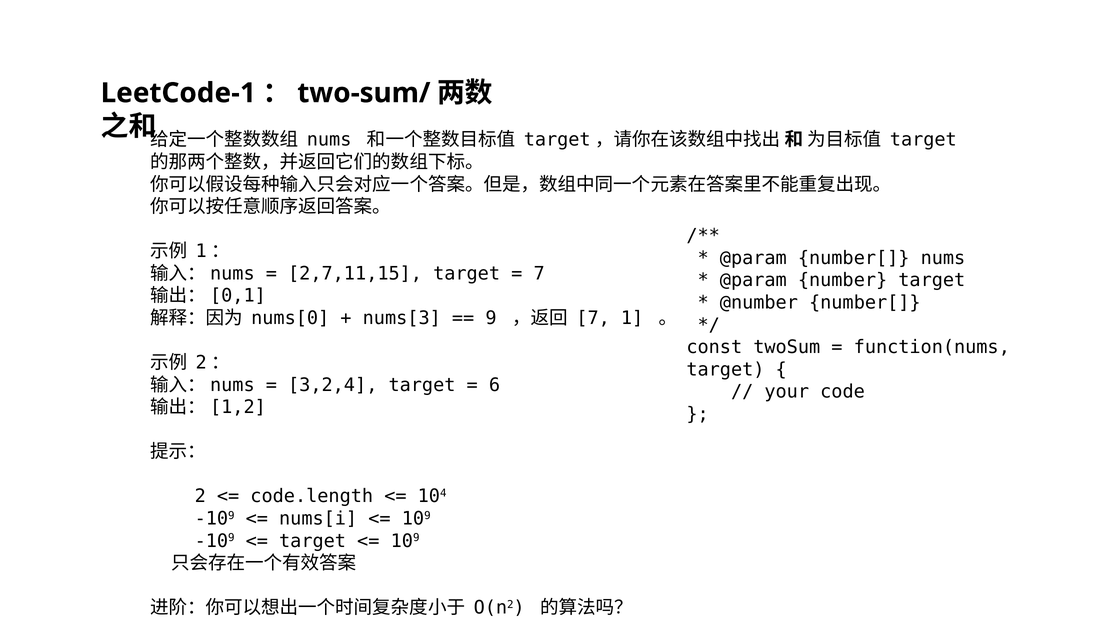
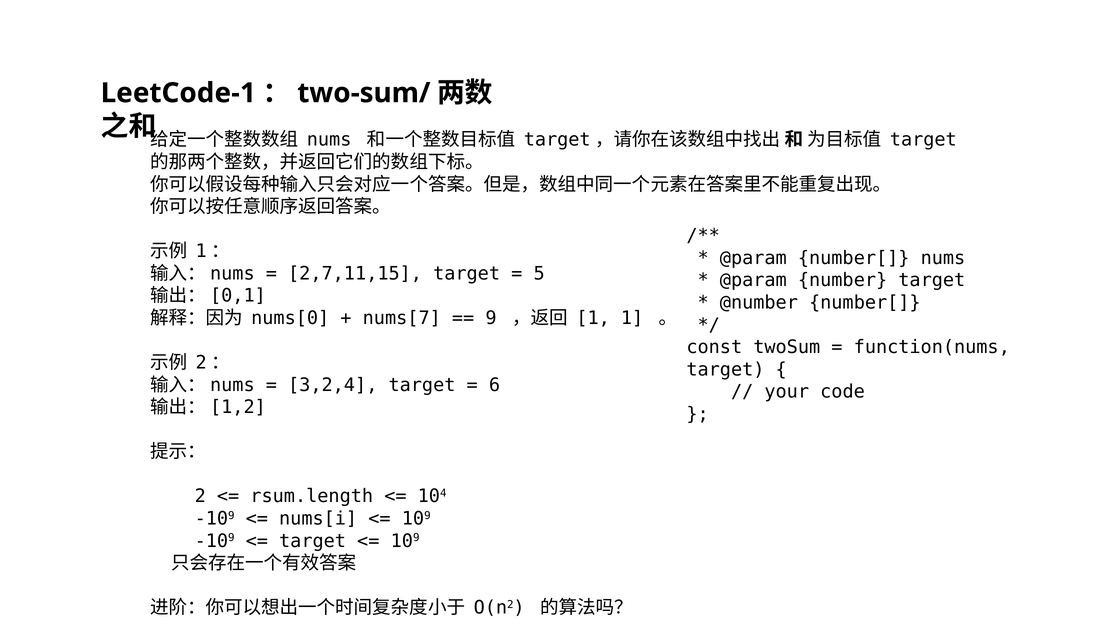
7 at (539, 274): 7 -> 5
nums[3: nums[3 -> nums[7
7 at (593, 318): 7 -> 1
code.length: code.length -> rsum.length
